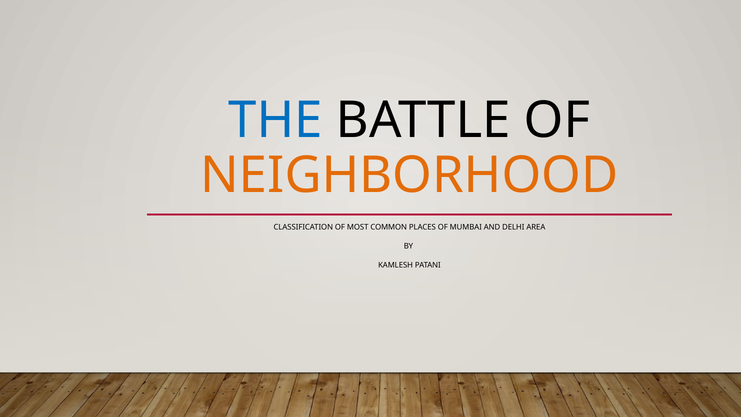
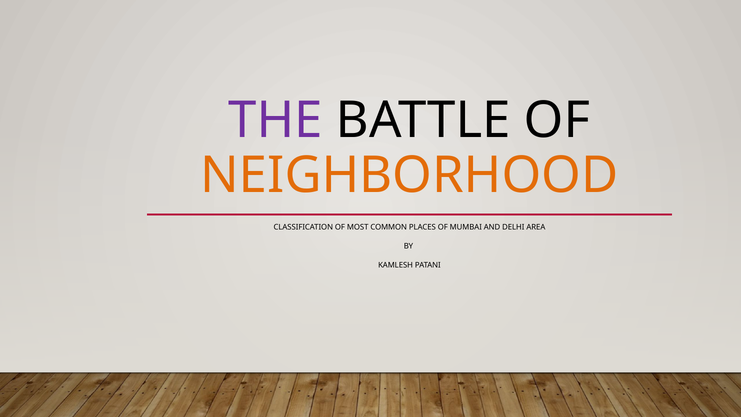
THE colour: blue -> purple
